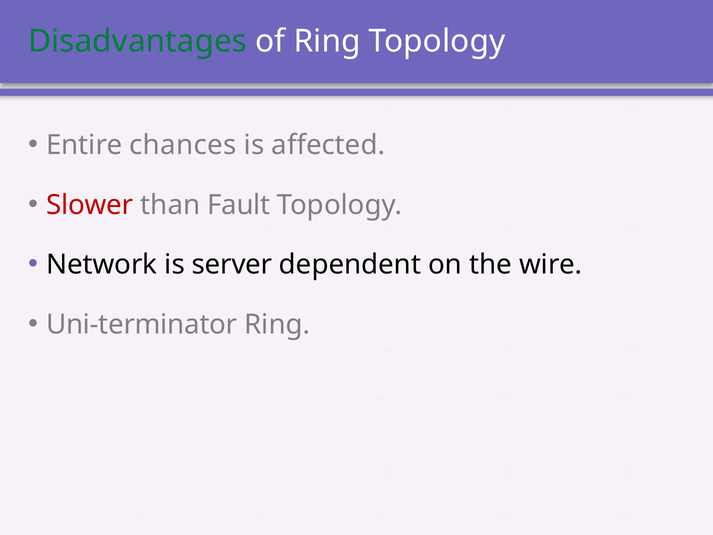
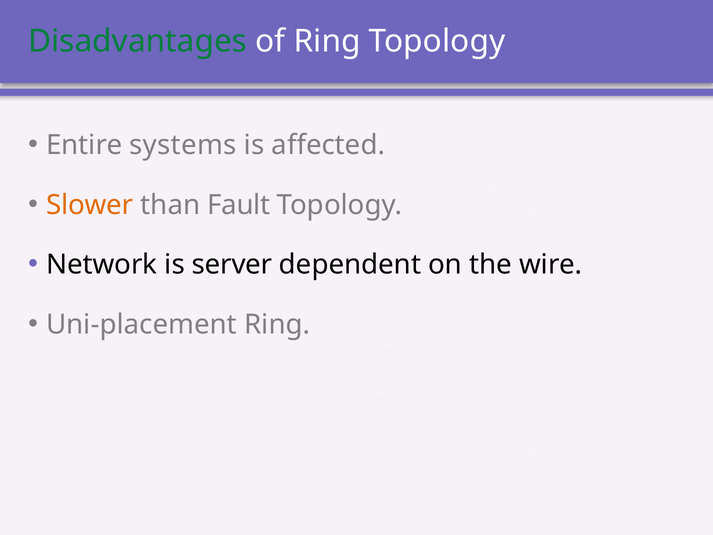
chances: chances -> systems
Slower colour: red -> orange
Uni-terminator: Uni-terminator -> Uni-placement
